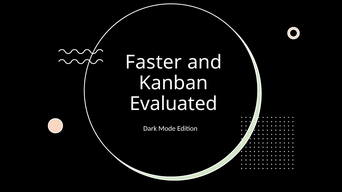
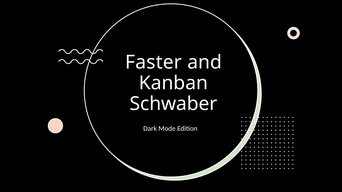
Evaluated: Evaluated -> Schwaber
